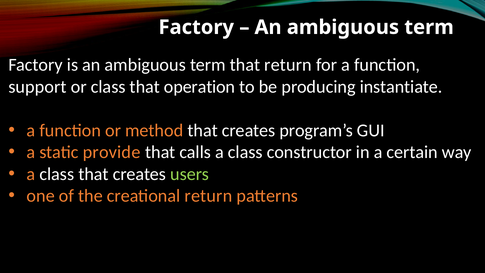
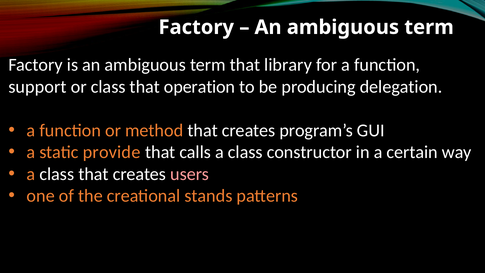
that return: return -> library
instantiate: instantiate -> delegation
users colour: light green -> pink
creational return: return -> stands
